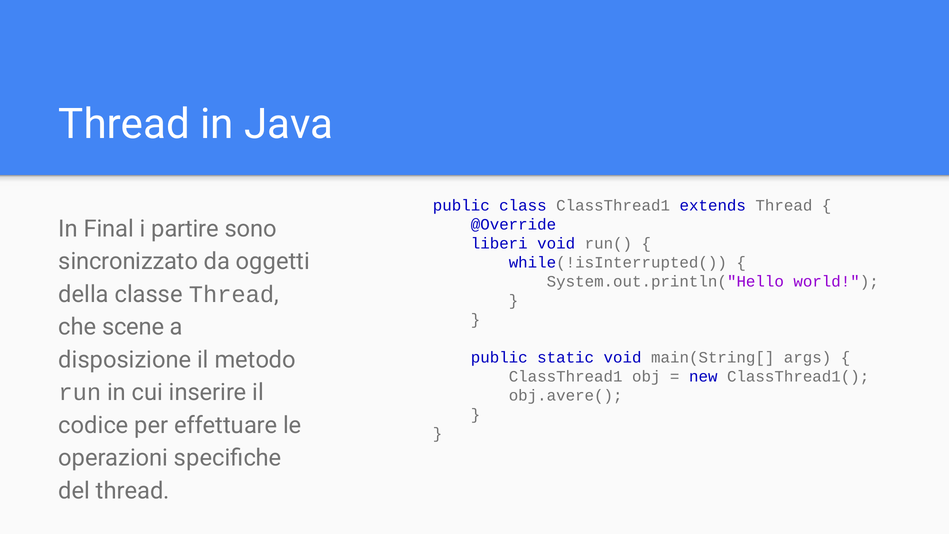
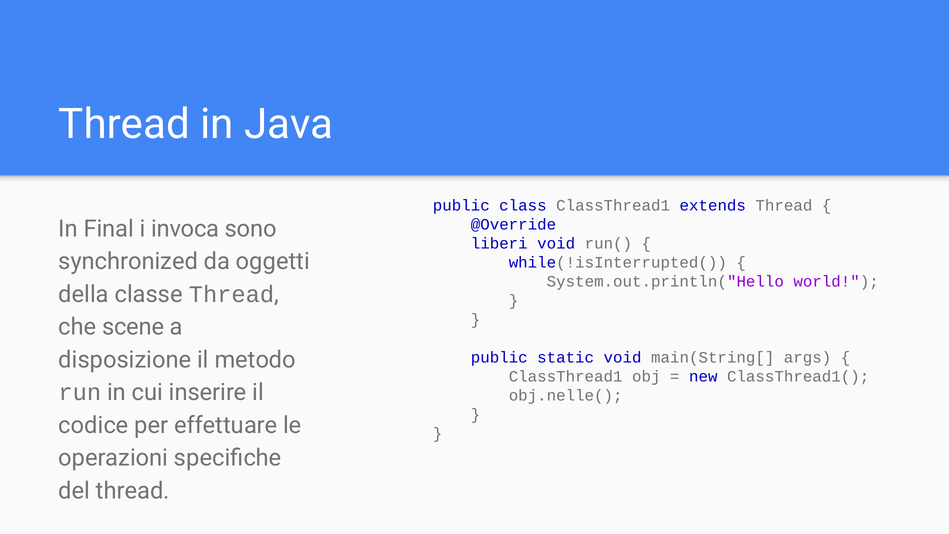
partire: partire -> invoca
sincronizzato: sincronizzato -> synchronized
obj.avere(: obj.avere( -> obj.nelle(
